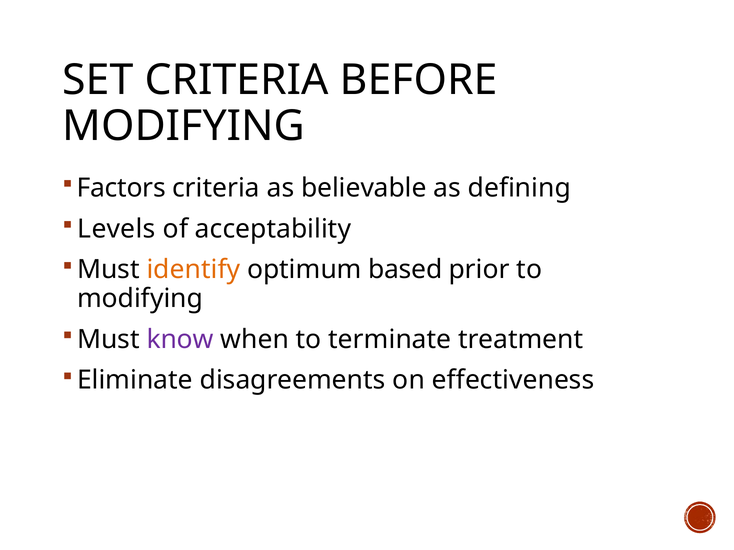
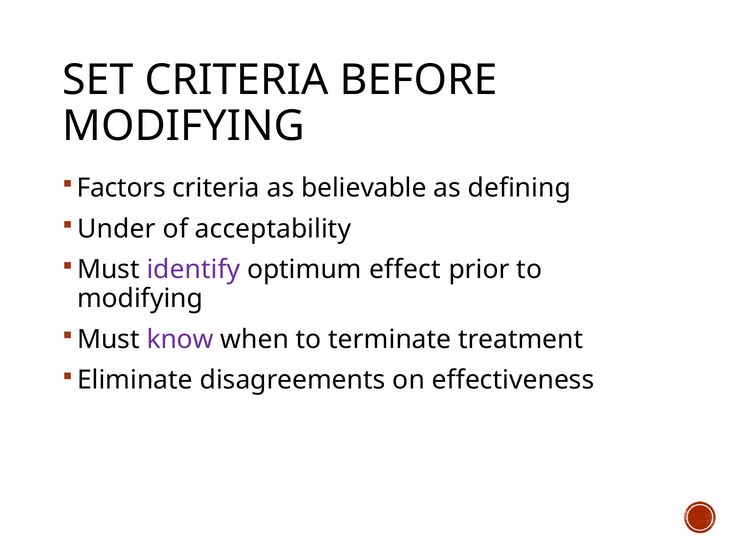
Levels: Levels -> Under
identify colour: orange -> purple
based: based -> effect
